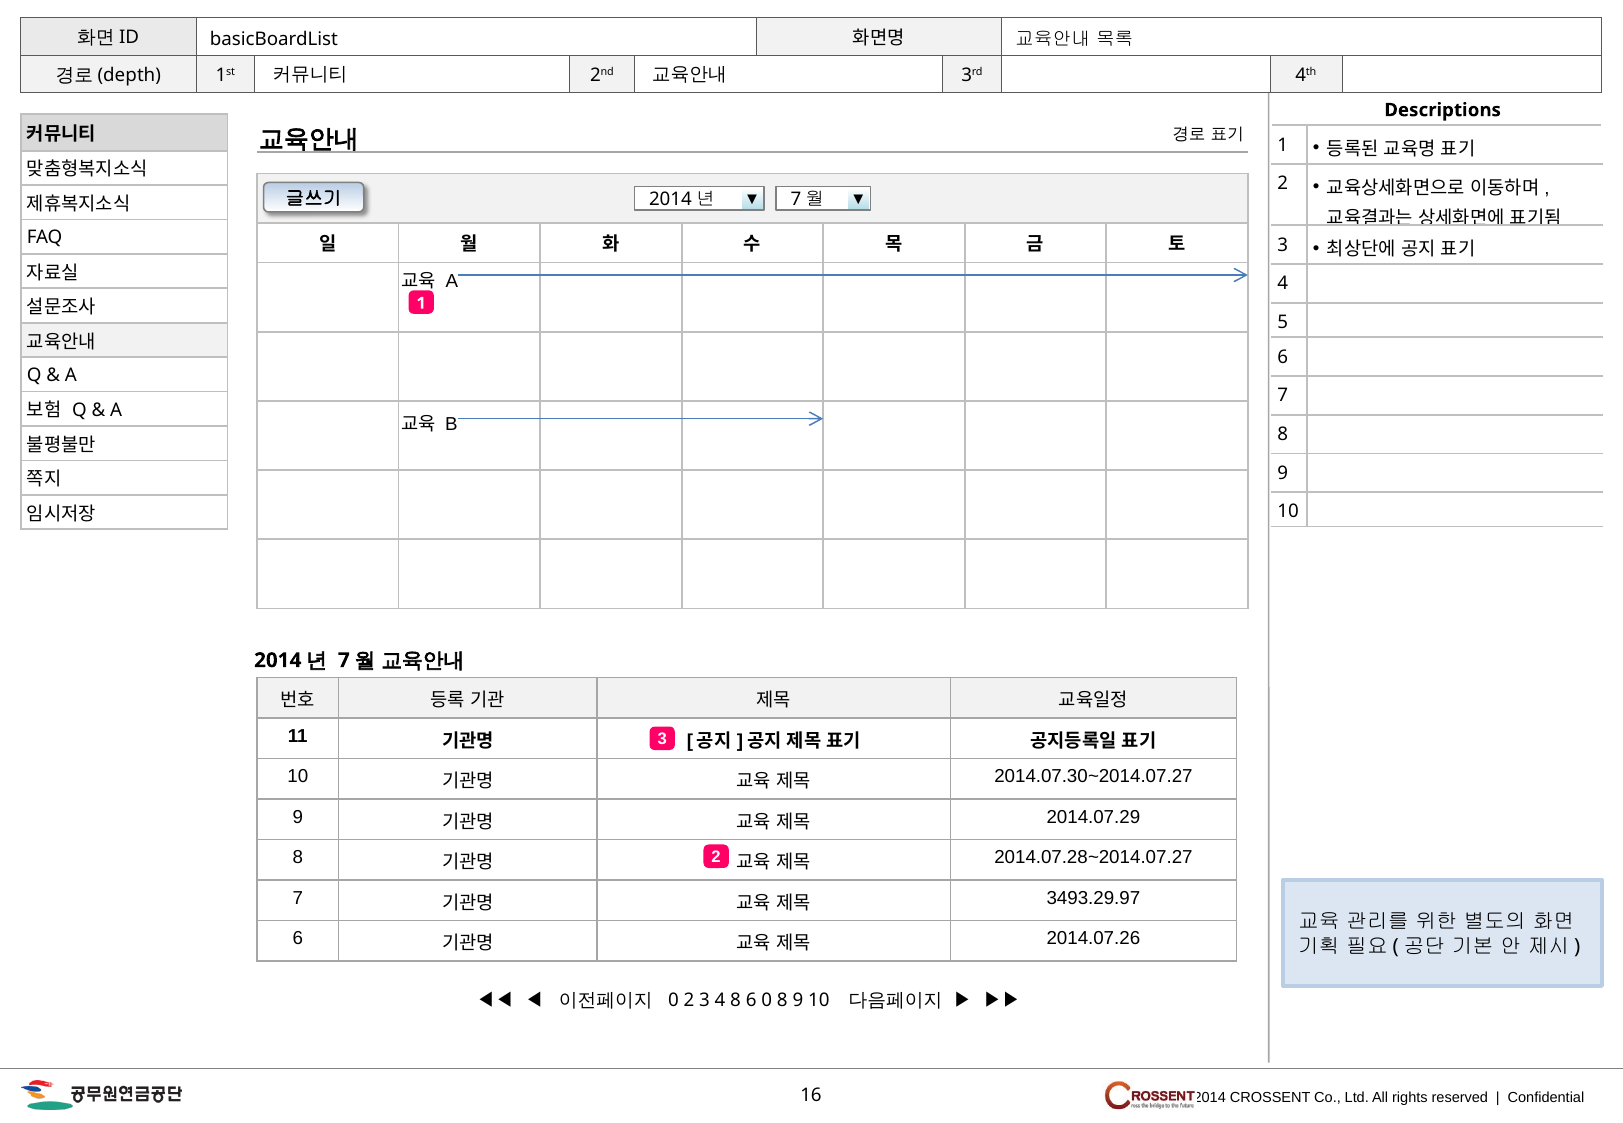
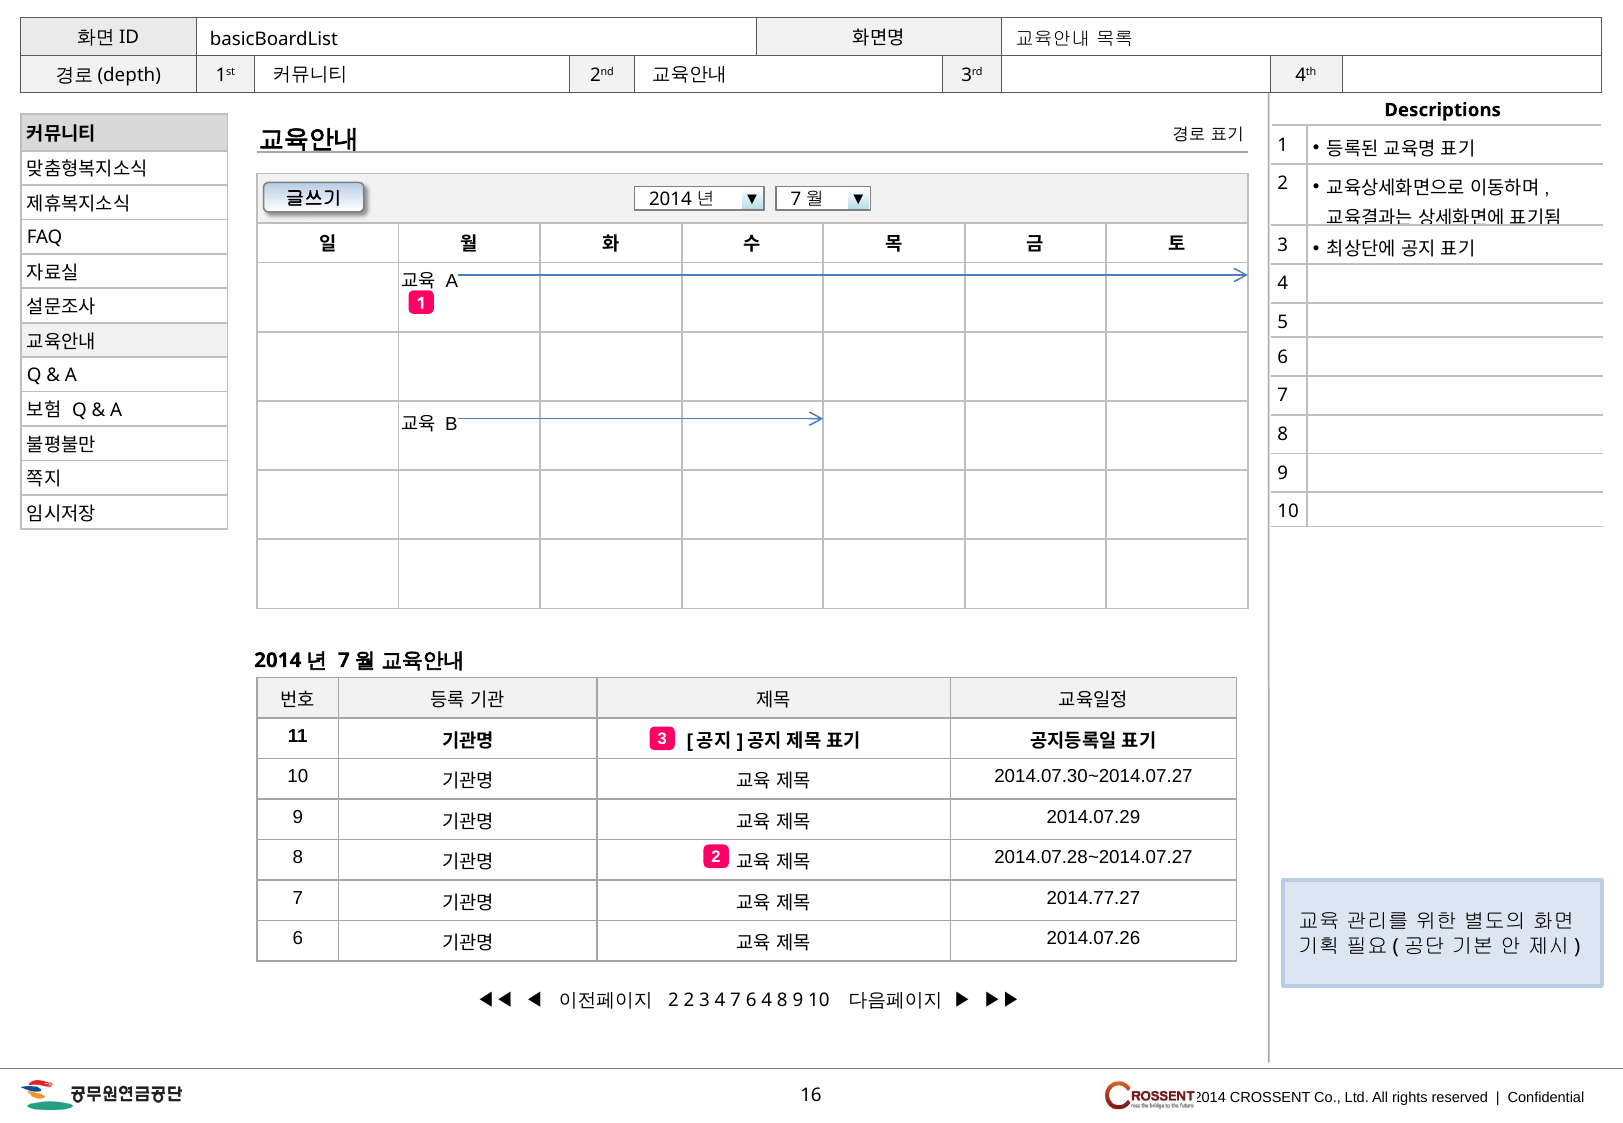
3493.29.97: 3493.29.97 -> 2014.77.27
0 at (673, 1001): 0 -> 2
4 8: 8 -> 7
6 0: 0 -> 4
